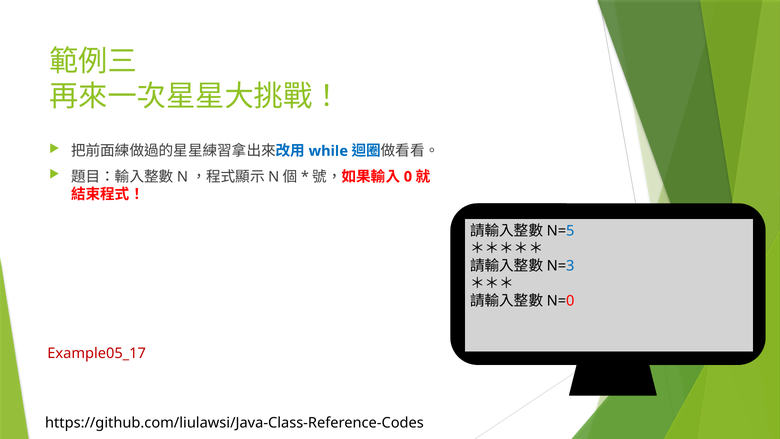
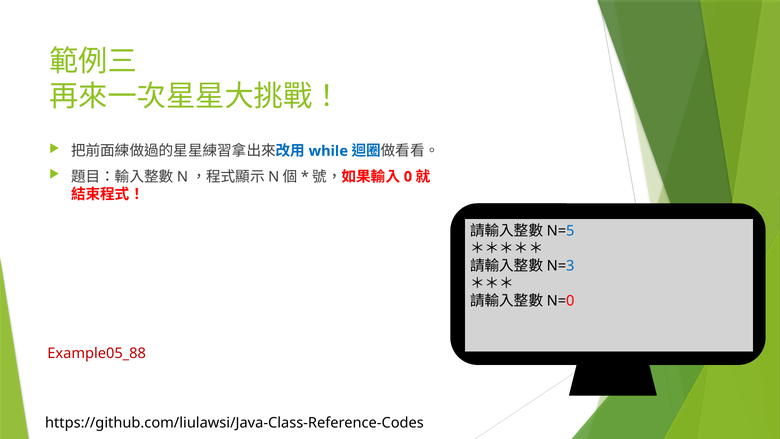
Example05_17: Example05_17 -> Example05_88
